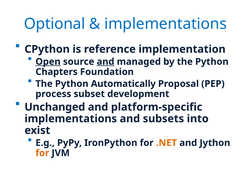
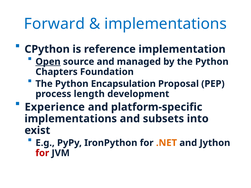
Optional: Optional -> Forward
and at (106, 62) underline: present -> none
Automatically: Automatically -> Encapsulation
subset: subset -> length
Unchanged: Unchanged -> Experience
for at (42, 153) colour: orange -> red
